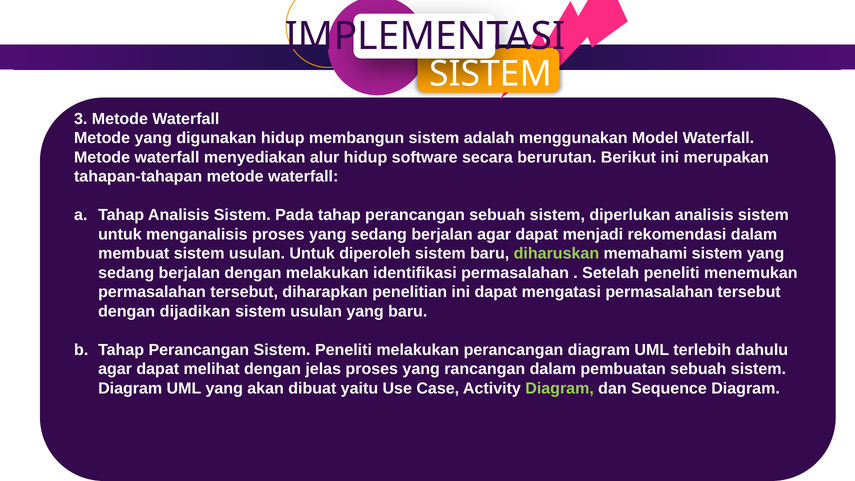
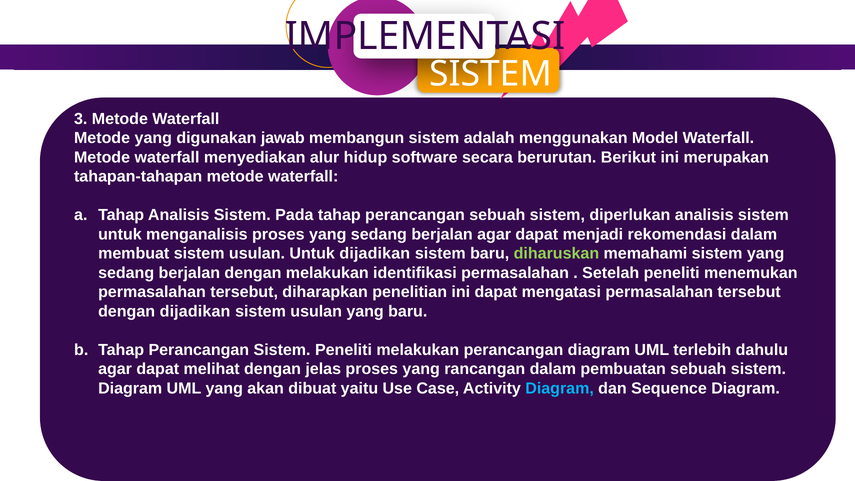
digunakan hidup: hidup -> jawab
Untuk diperoleh: diperoleh -> dijadikan
Diagram at (560, 388) colour: light green -> light blue
